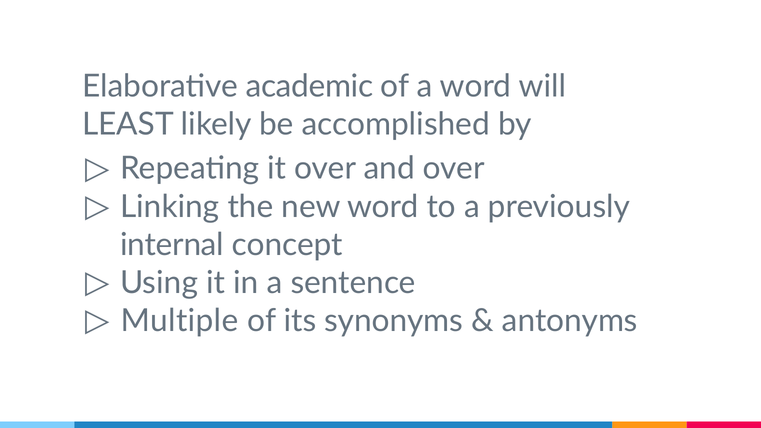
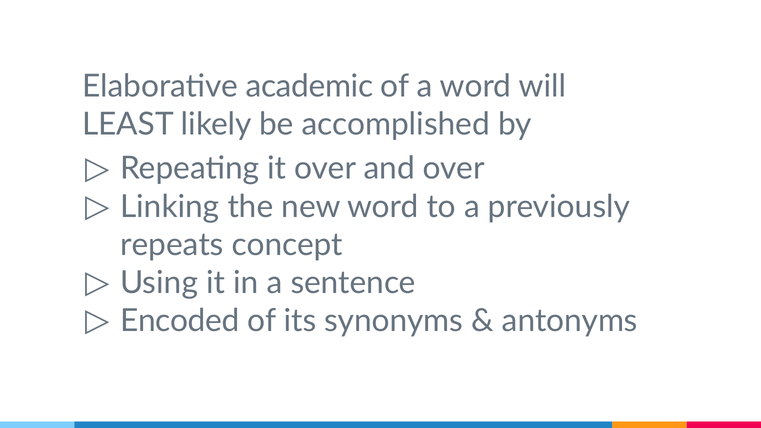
internal: internal -> repeats
Multiple: Multiple -> Encoded
